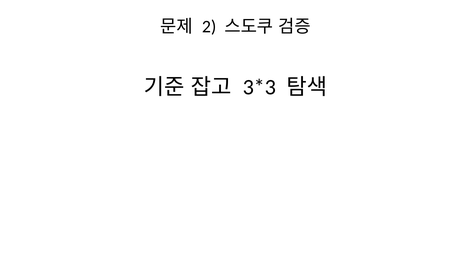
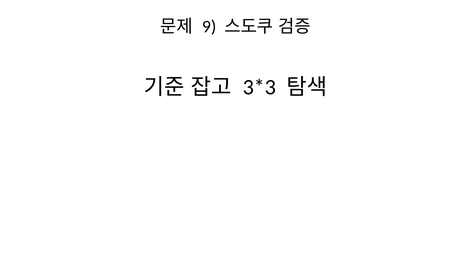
2: 2 -> 9
